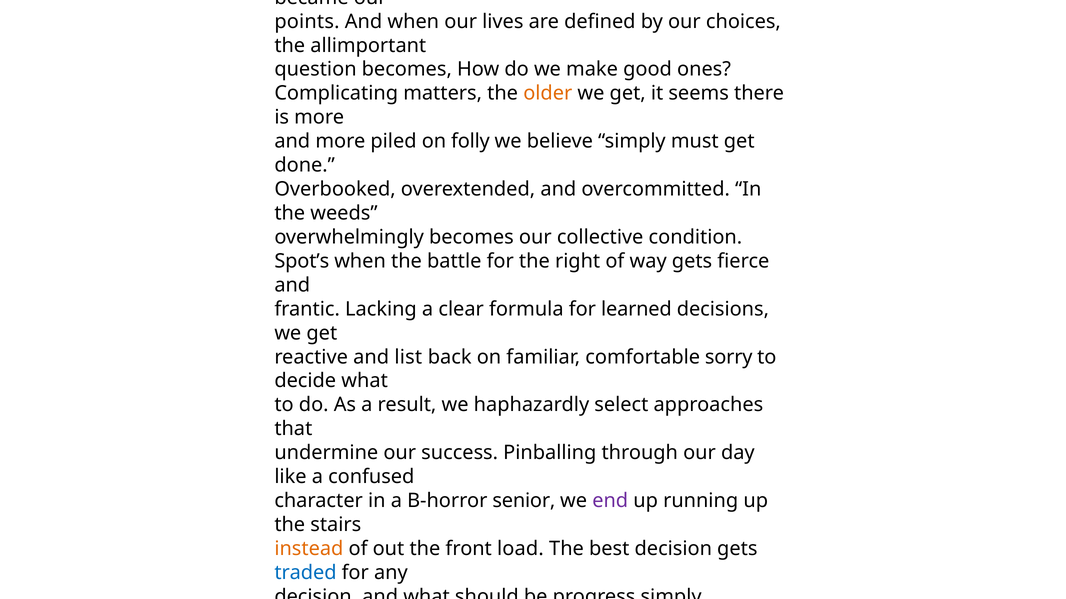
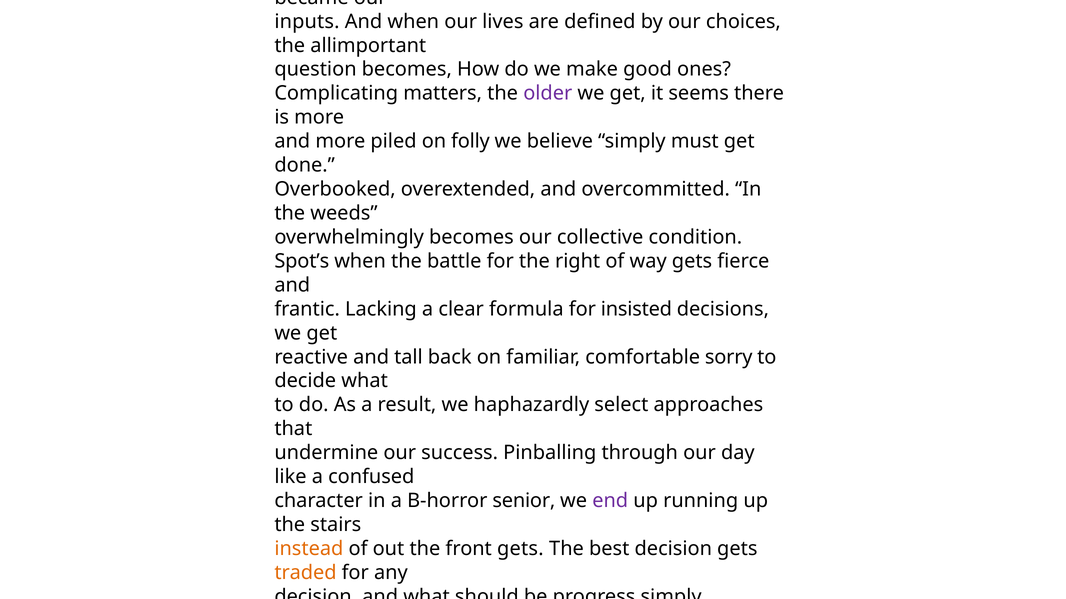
points: points -> inputs
older colour: orange -> purple
learned: learned -> insisted
list: list -> tall
front load: load -> gets
traded colour: blue -> orange
